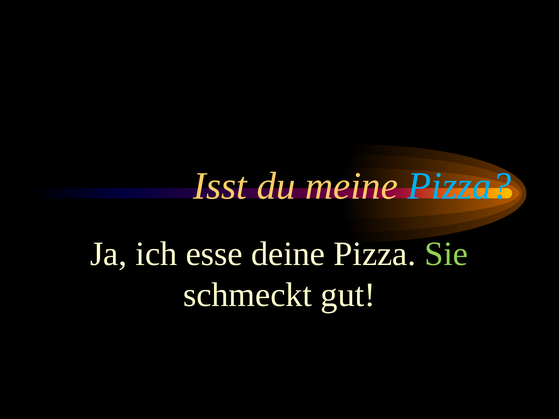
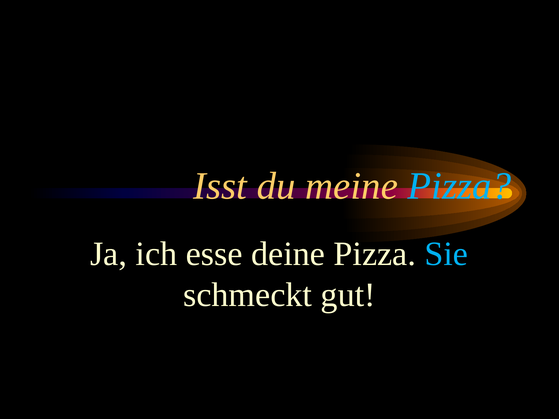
Sie colour: light green -> light blue
